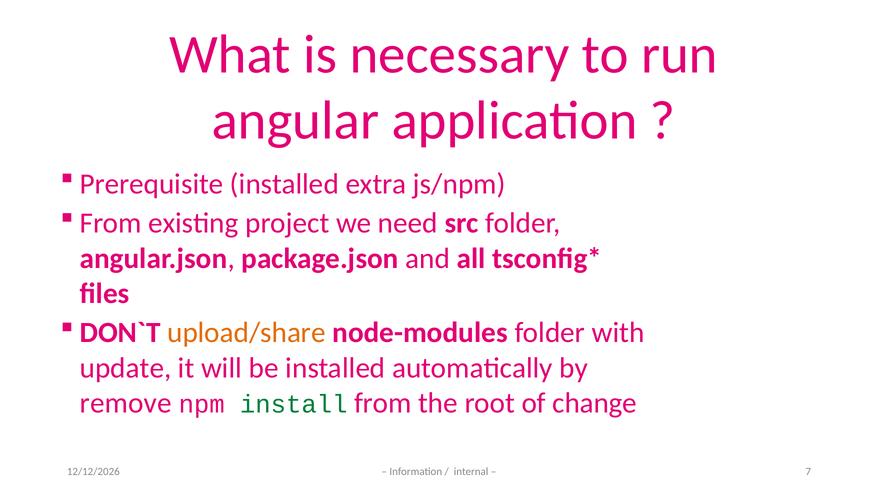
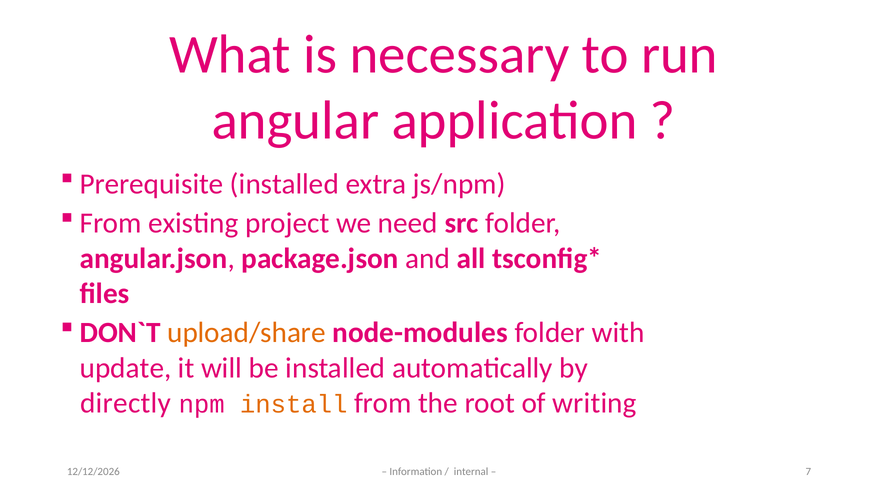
remove: remove -> directly
install colour: green -> orange
change: change -> writing
